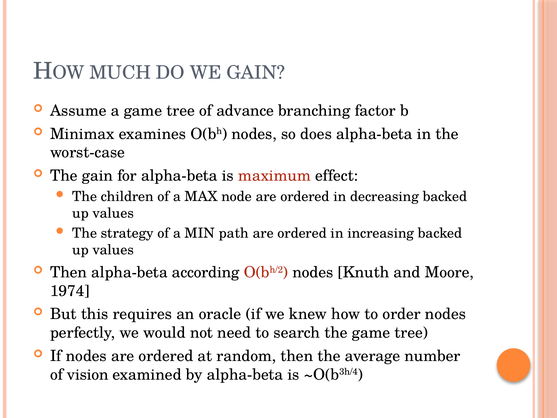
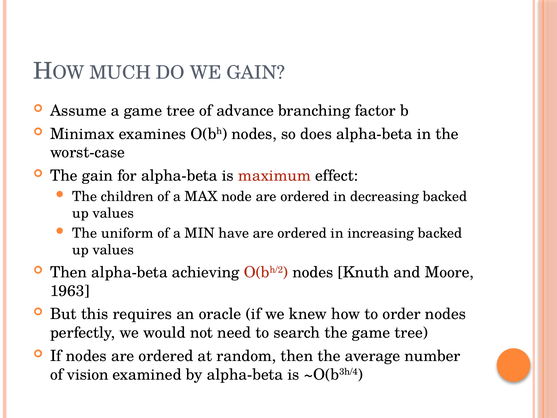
strategy: strategy -> uniform
path: path -> have
according: according -> achieving
1974: 1974 -> 1963
